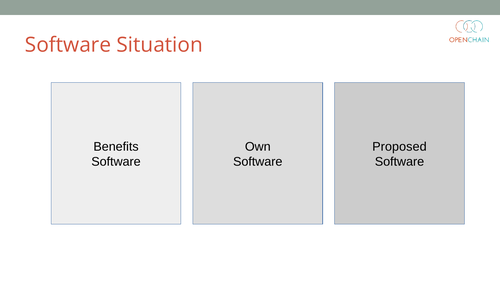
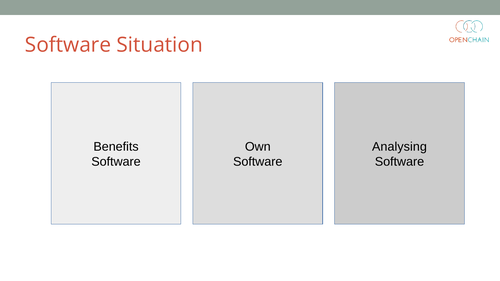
Proposed: Proposed -> Analysing
